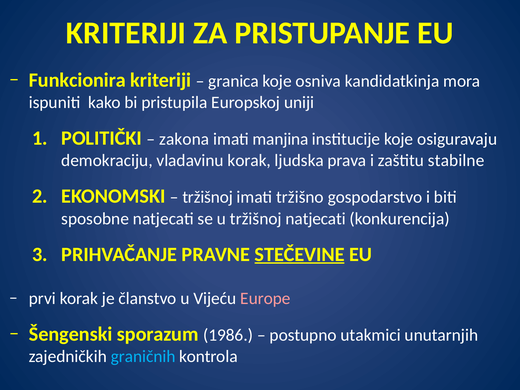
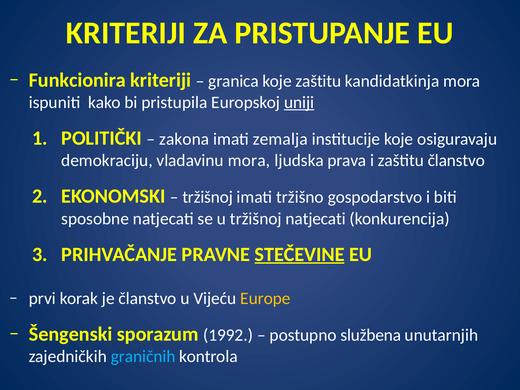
koje osniva: osniva -> zaštitu
uniji underline: none -> present
manjina: manjina -> zemalja
vladavinu korak: korak -> mora
zaštitu stabilne: stabilne -> članstvo
Europe colour: pink -> yellow
1986: 1986 -> 1992
utakmici: utakmici -> službena
